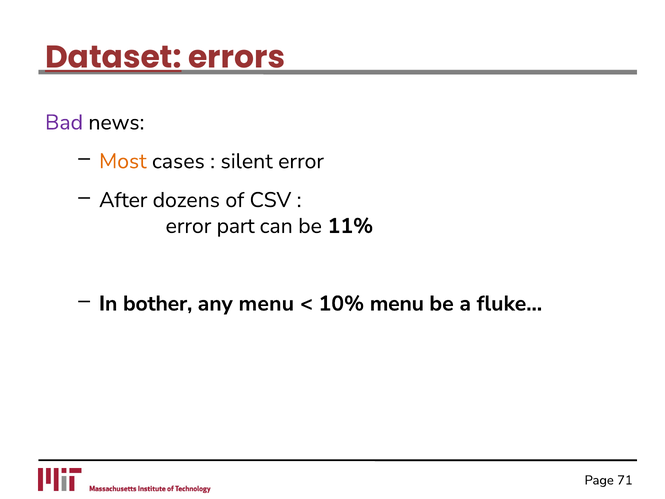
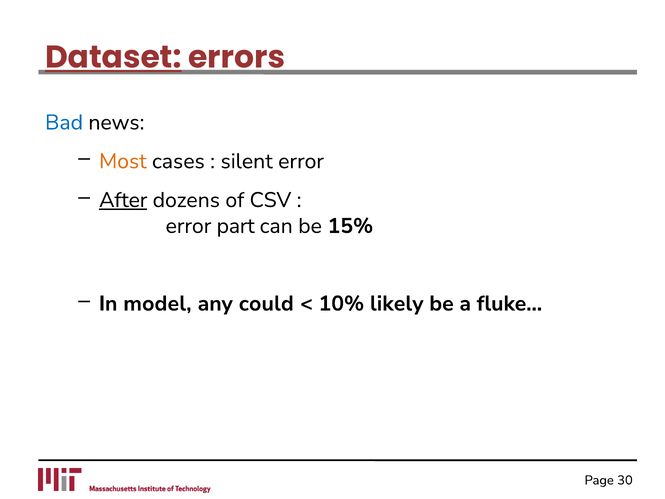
Bad colour: purple -> blue
After underline: none -> present
11%: 11% -> 15%
bother: bother -> model
any menu: menu -> could
10% menu: menu -> likely
71: 71 -> 30
